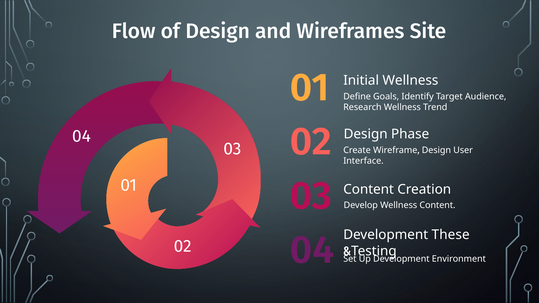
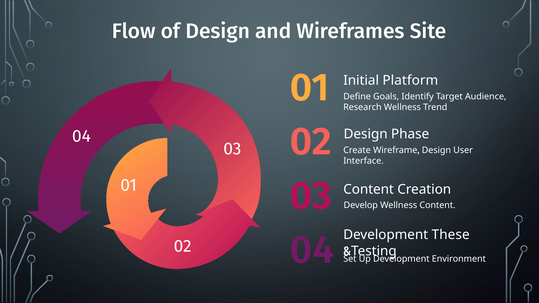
Initial Wellness: Wellness -> Platform
